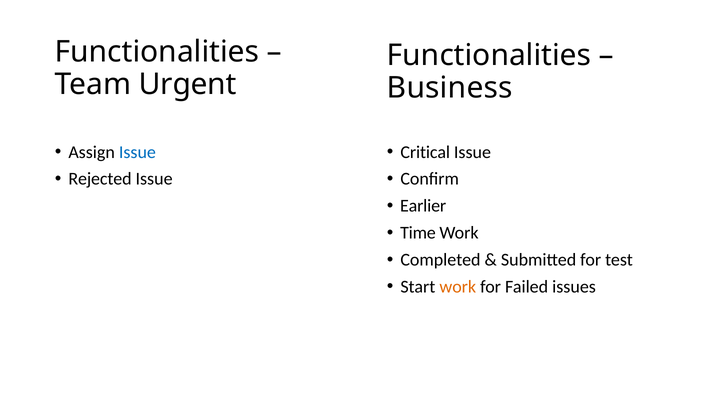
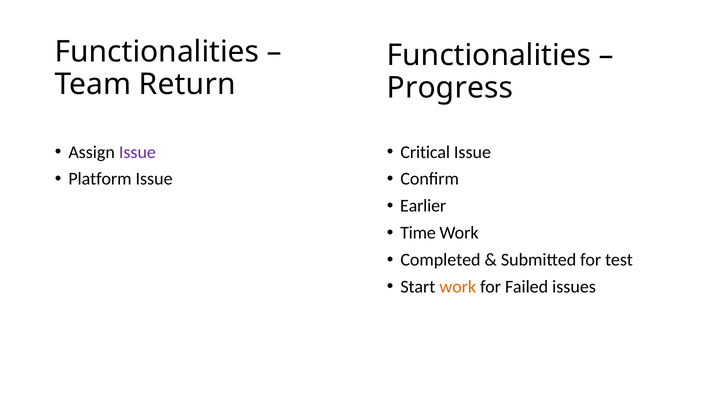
Urgent: Urgent -> Return
Business: Business -> Progress
Issue at (137, 152) colour: blue -> purple
Rejected: Rejected -> Platform
